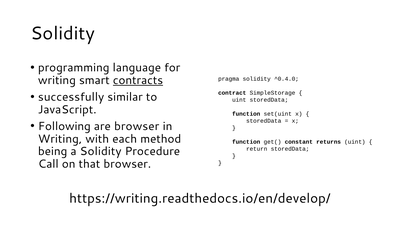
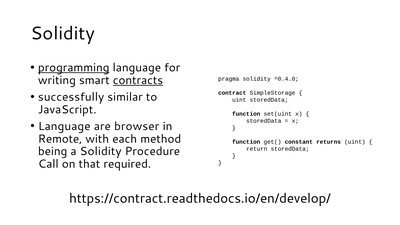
programming underline: none -> present
Following at (64, 126): Following -> Language
Writing at (60, 139): Writing -> Remote
that browser: browser -> required
https://writing.readthedocs.io/en/develop/: https://writing.readthedocs.io/en/develop/ -> https://contract.readthedocs.io/en/develop/
